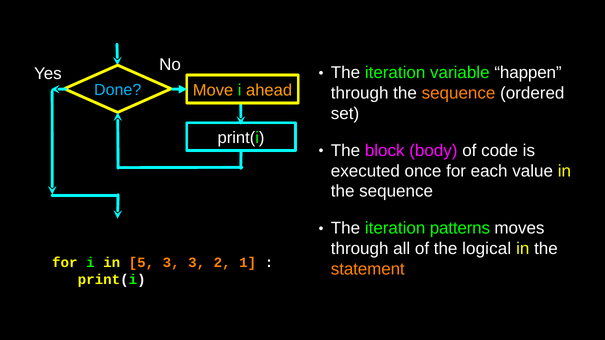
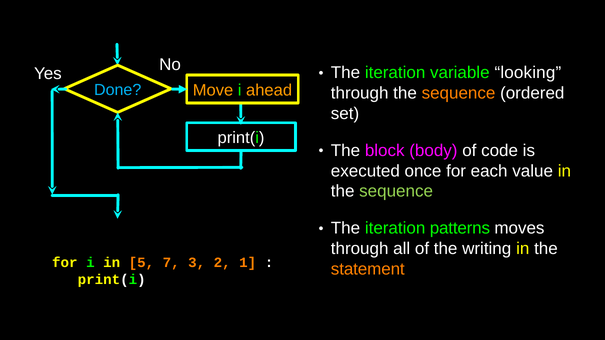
happen: happen -> looking
sequence at (396, 192) colour: white -> light green
logical: logical -> writing
5 3: 3 -> 7
